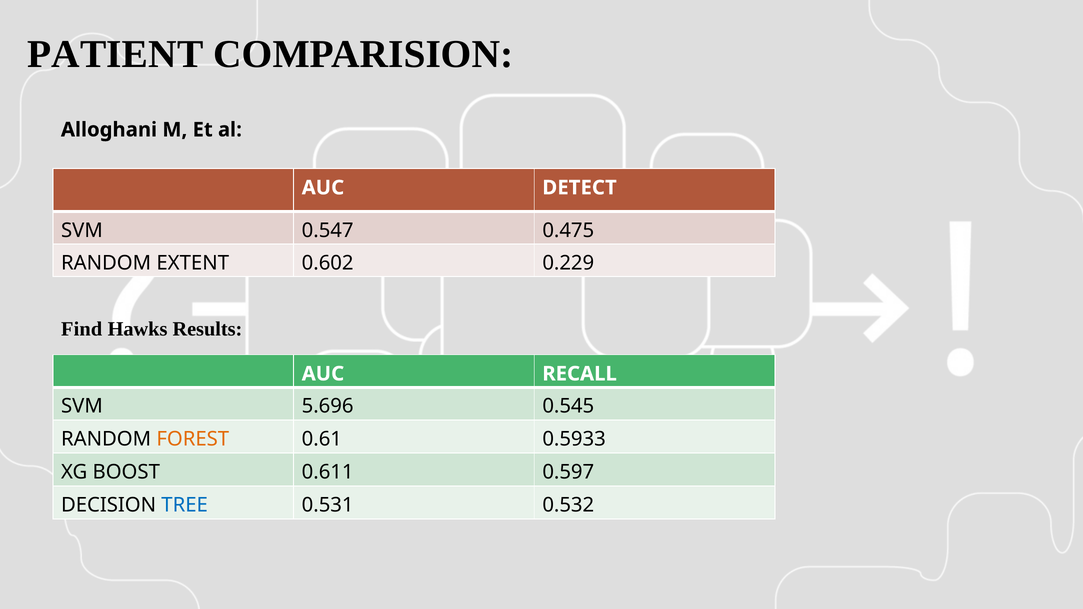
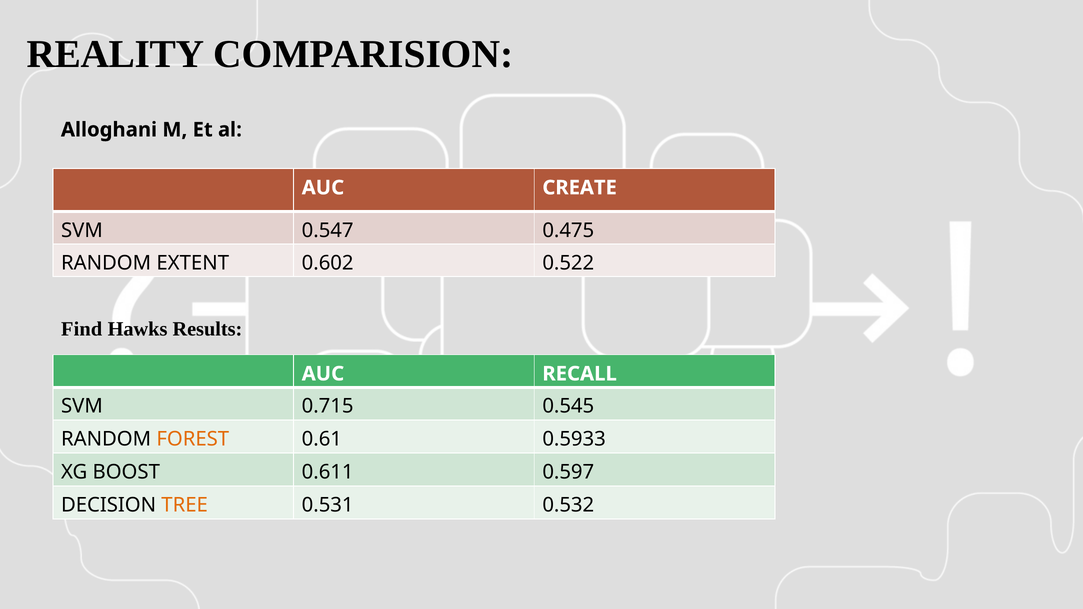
PATIENT: PATIENT -> REALITY
DETECT: DETECT -> CREATE
0.229: 0.229 -> 0.522
5.696: 5.696 -> 0.715
TREE colour: blue -> orange
